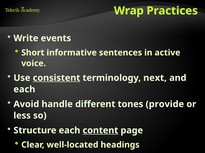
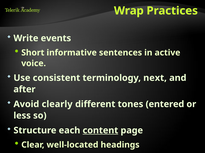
consistent underline: present -> none
each at (24, 90): each -> after
handle: handle -> clearly
provide: provide -> entered
